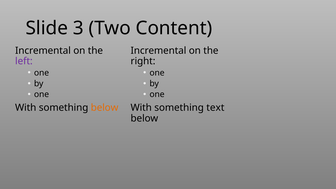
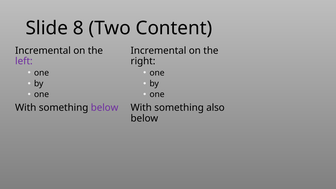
3: 3 -> 8
below at (105, 108) colour: orange -> purple
text: text -> also
